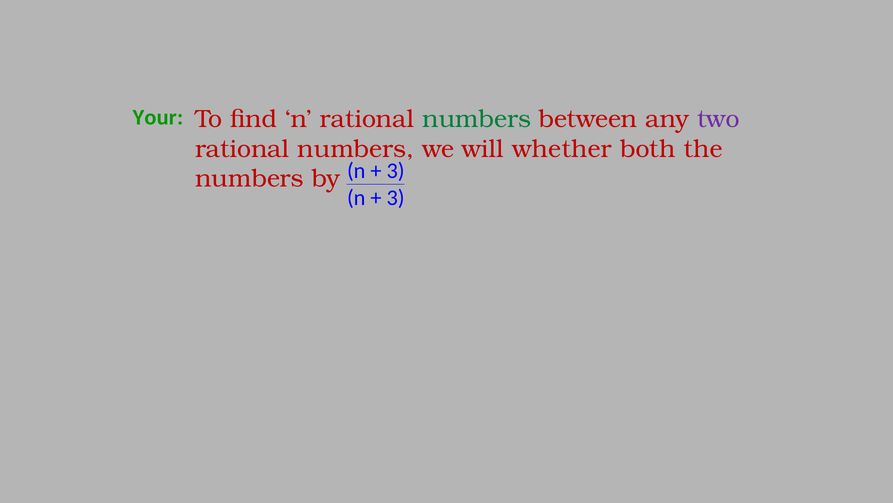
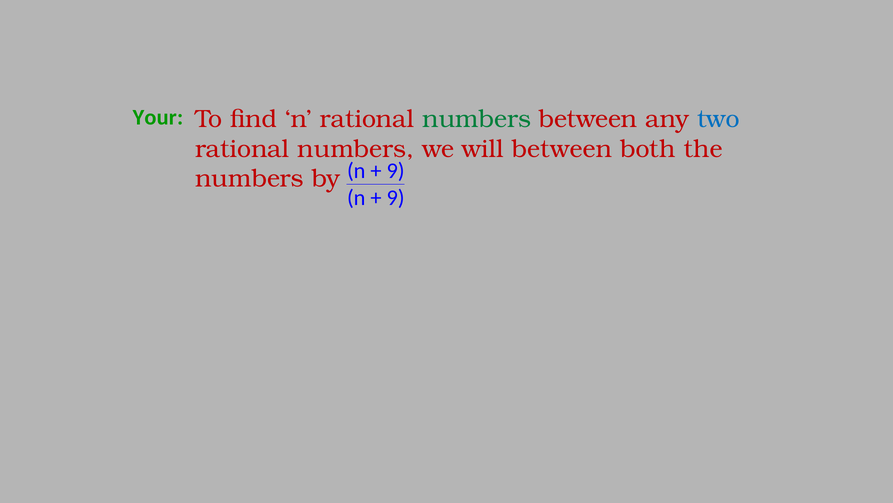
two colour: purple -> blue
will whether: whether -> between
3 at (396, 171): 3 -> 9
3 at (396, 198): 3 -> 9
